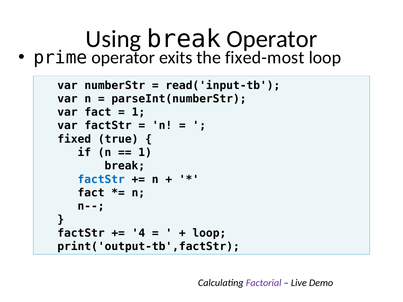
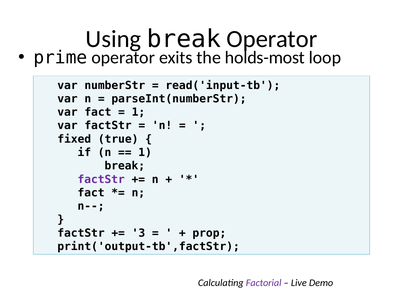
fixed-most: fixed-most -> holds-most
factStr at (101, 179) colour: blue -> purple
4: 4 -> 3
loop at (209, 233): loop -> prop
